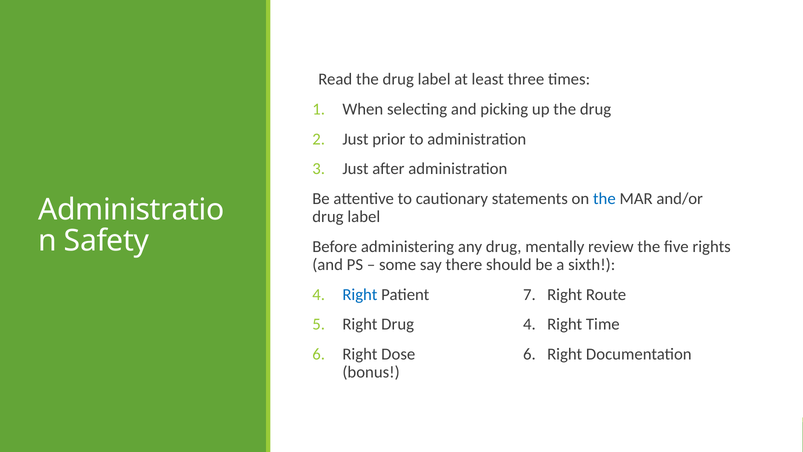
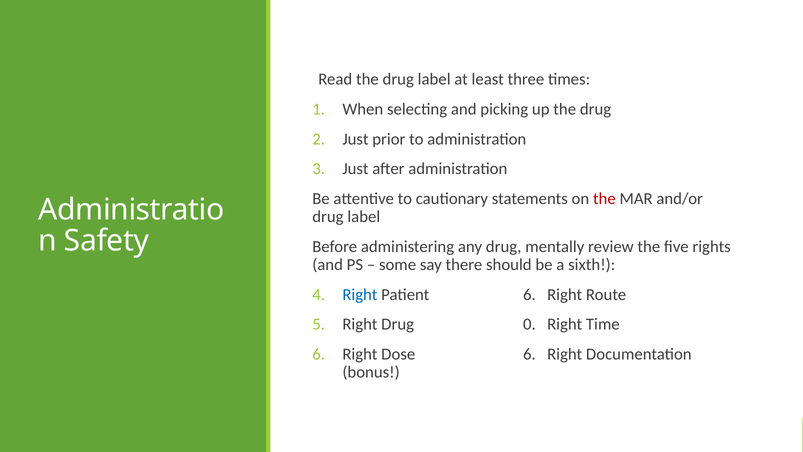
the at (604, 199) colour: blue -> red
Patient 7: 7 -> 6
Drug 4: 4 -> 0
